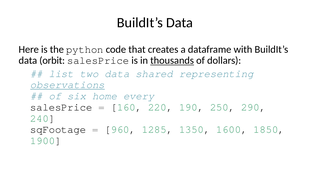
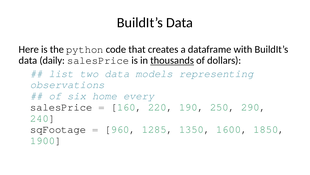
orbit: orbit -> daily
shared: shared -> models
observations underline: present -> none
